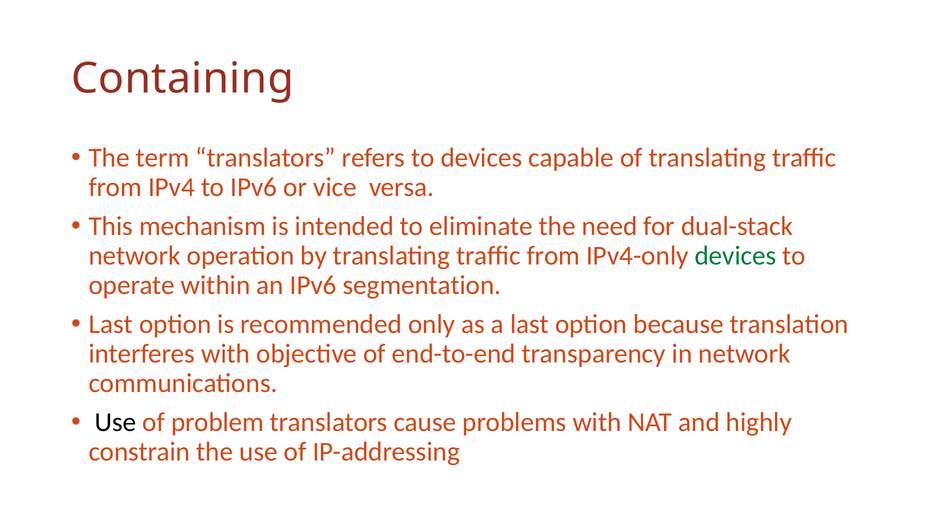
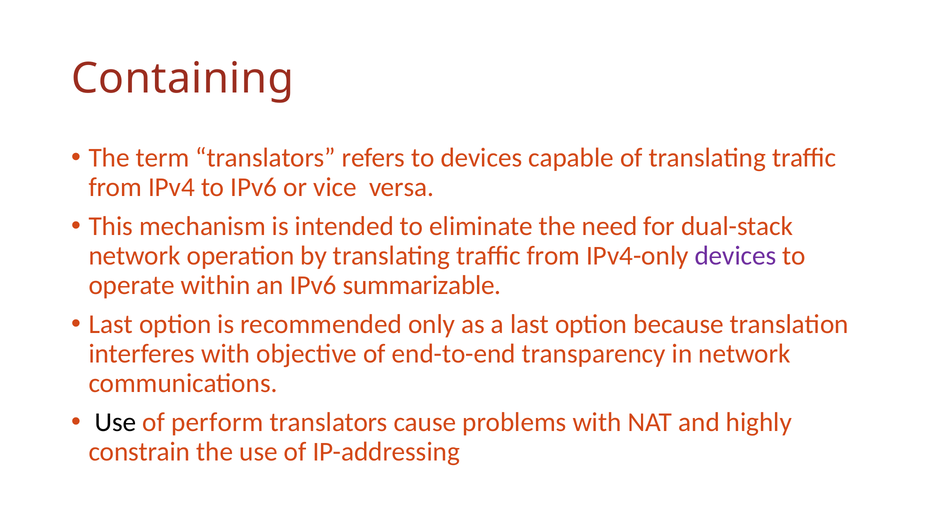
devices at (736, 256) colour: green -> purple
segmentation: segmentation -> summarizable
problem: problem -> perform
